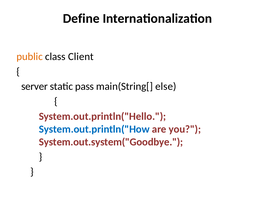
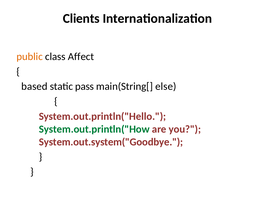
Define: Define -> Clients
Client: Client -> Affect
server: server -> based
System.out.println("How colour: blue -> green
